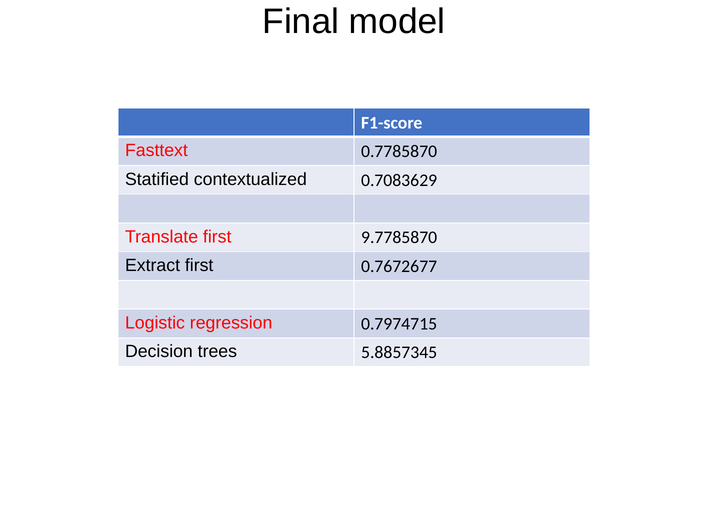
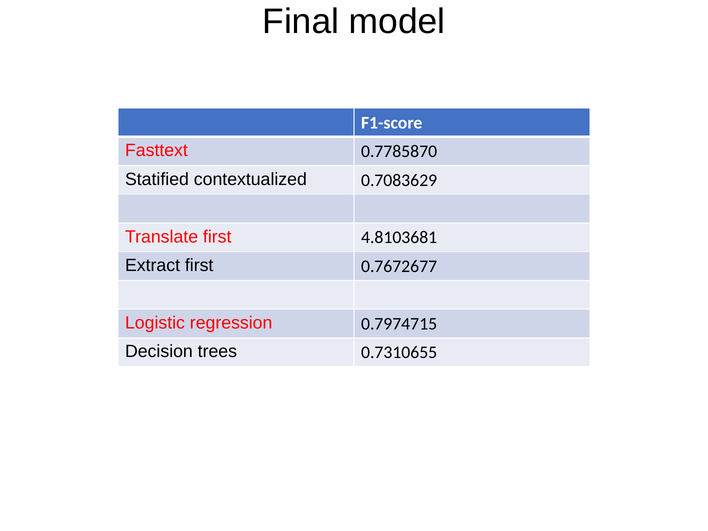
9.7785870: 9.7785870 -> 4.8103681
5.8857345: 5.8857345 -> 0.7310655
